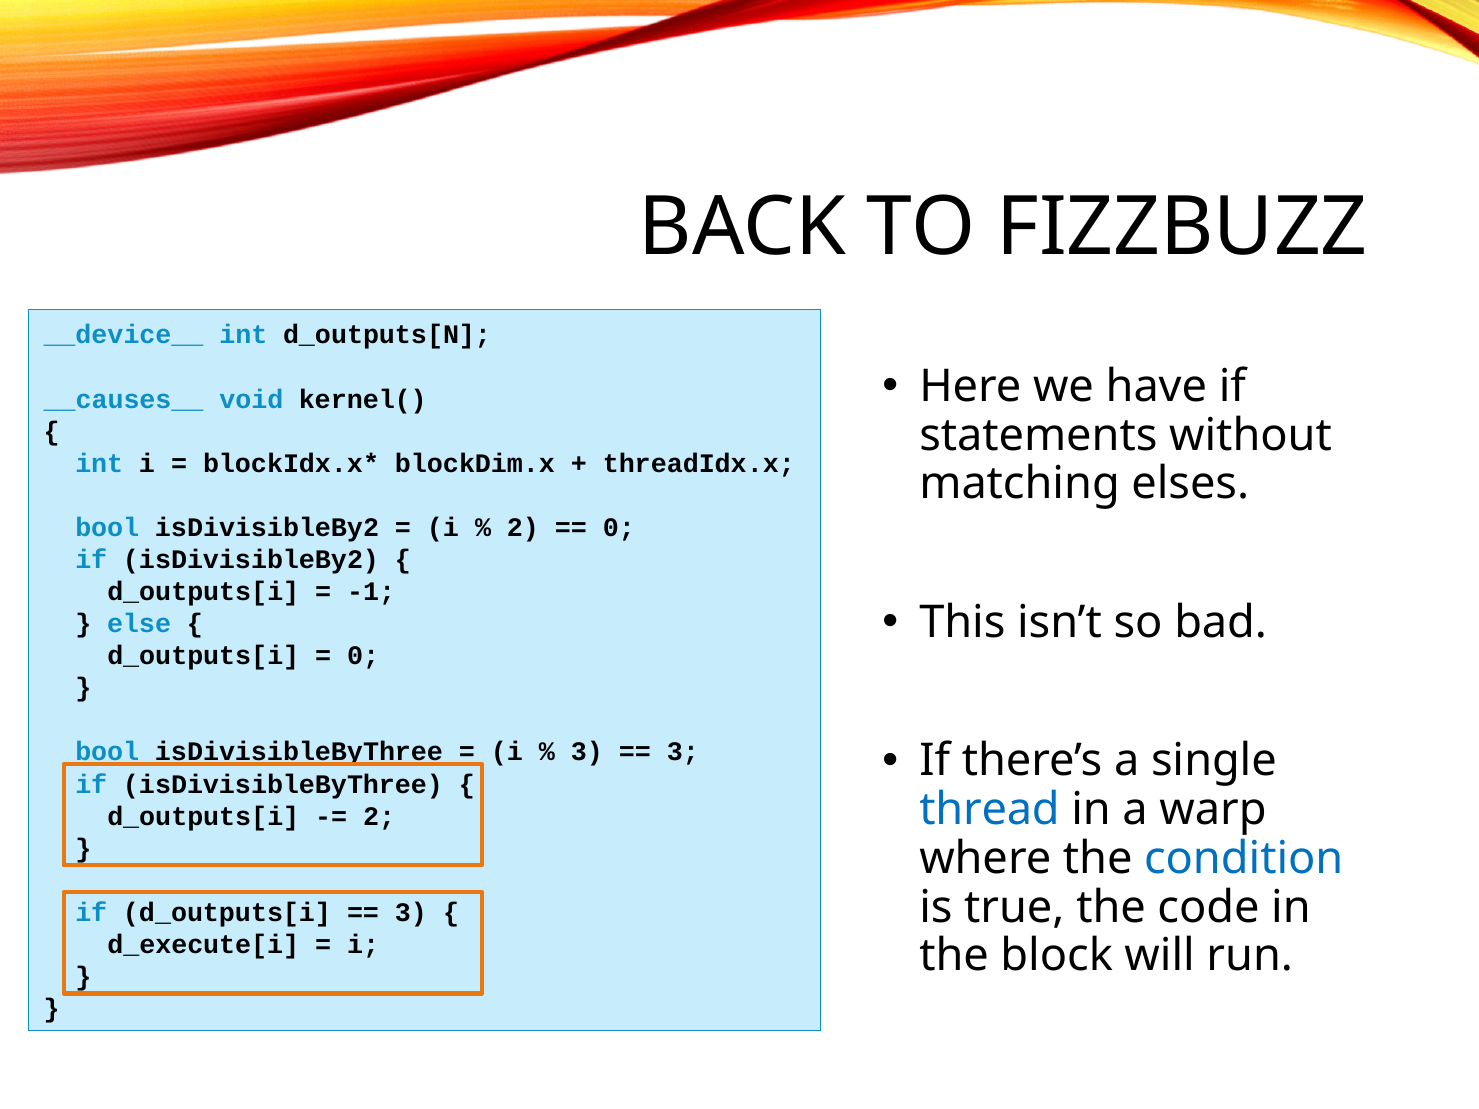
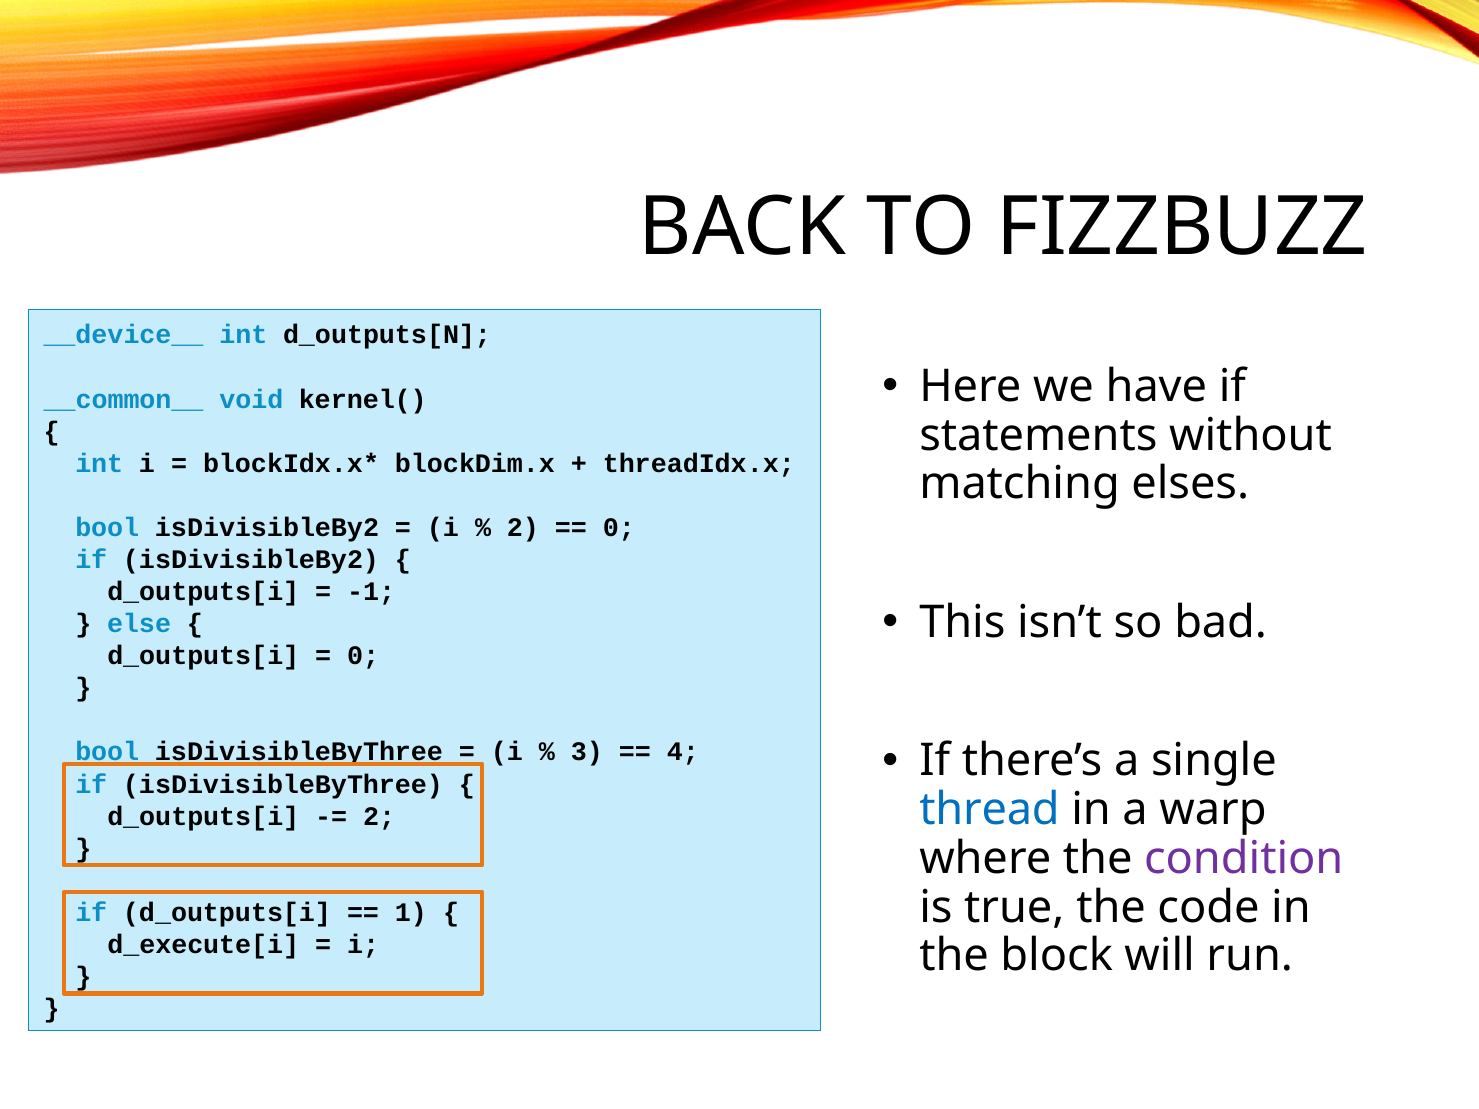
__causes__: __causes__ -> __common__
3 at (683, 752): 3 -> 4
condition colour: blue -> purple
3 at (411, 913): 3 -> 1
